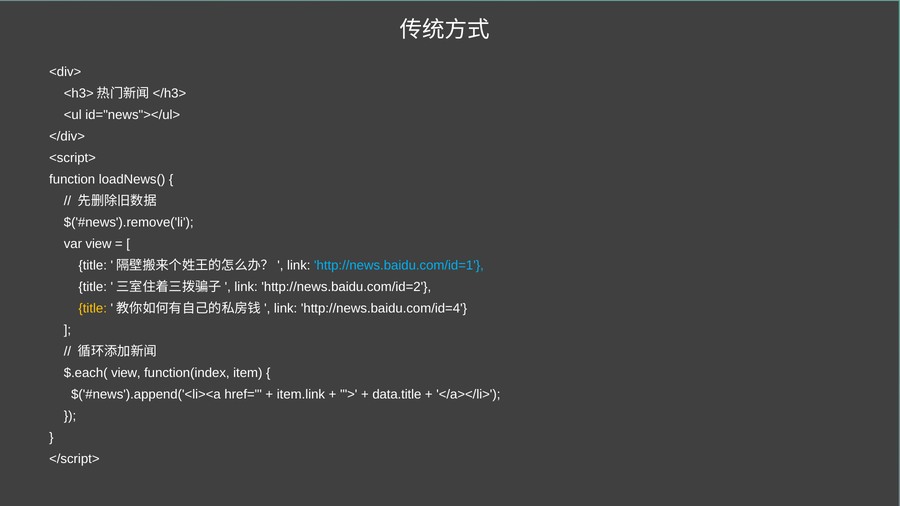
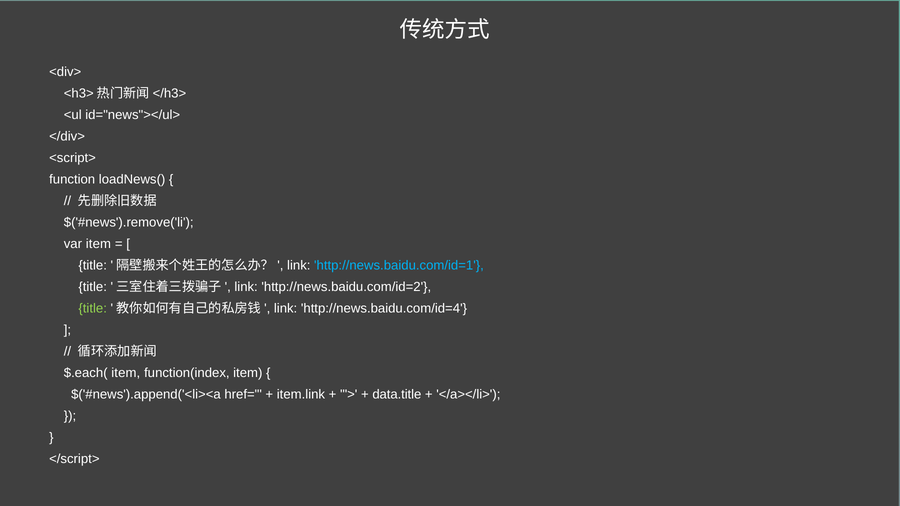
var view: view -> item
title at (93, 309) colour: yellow -> light green
$.each( view: view -> item
